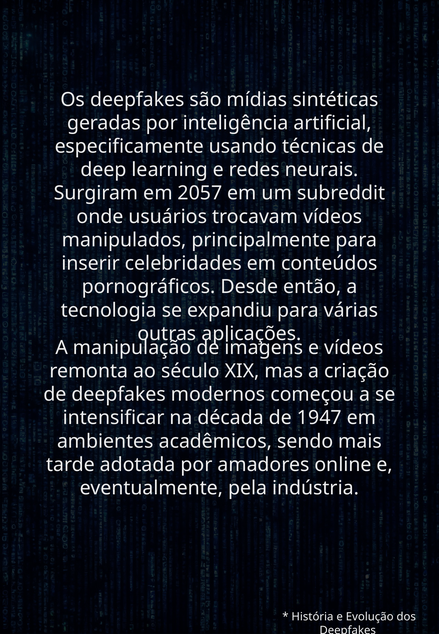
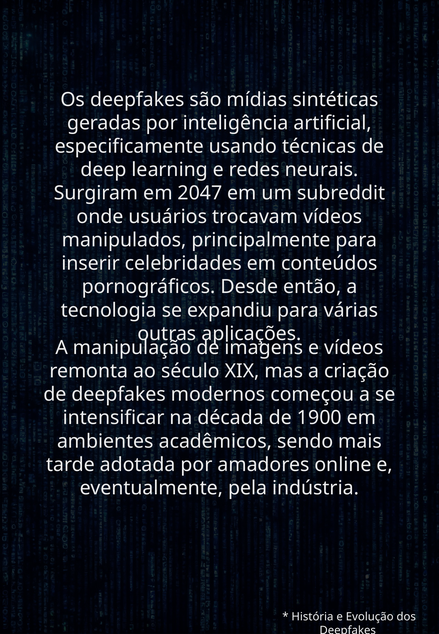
2057: 2057 -> 2047
1947: 1947 -> 1900
